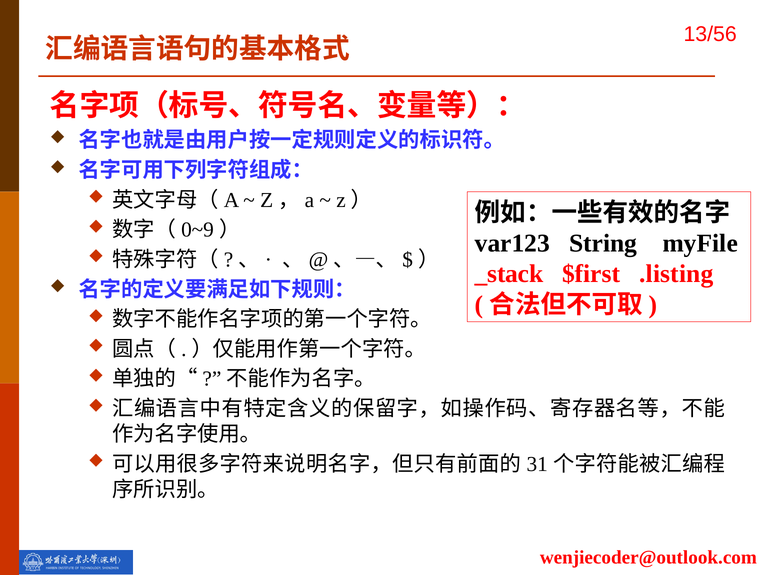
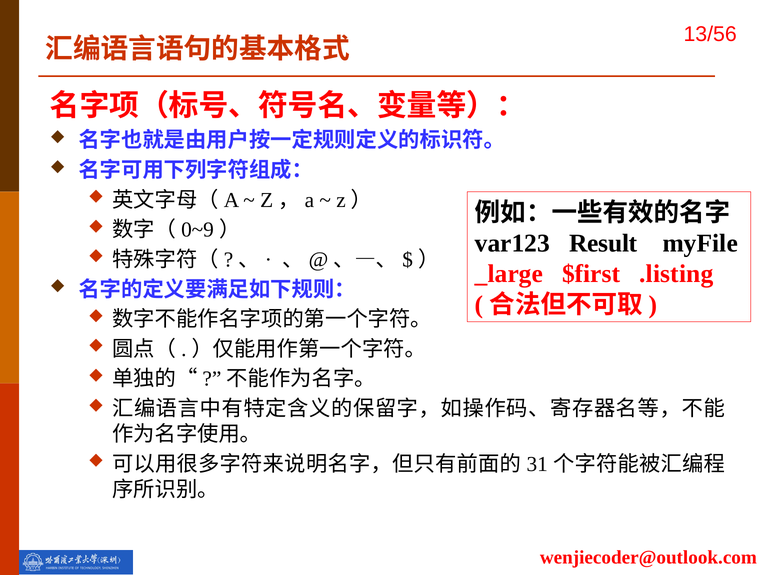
String: String -> Result
_stack: _stack -> _large
